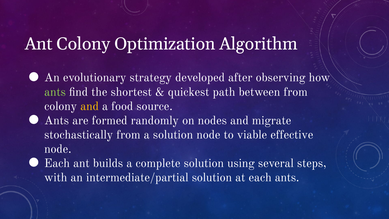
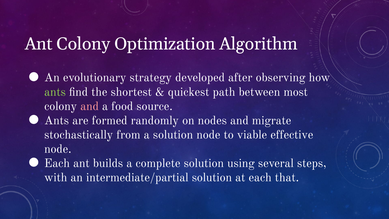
between from: from -> most
and at (90, 106) colour: yellow -> pink
each ants: ants -> that
